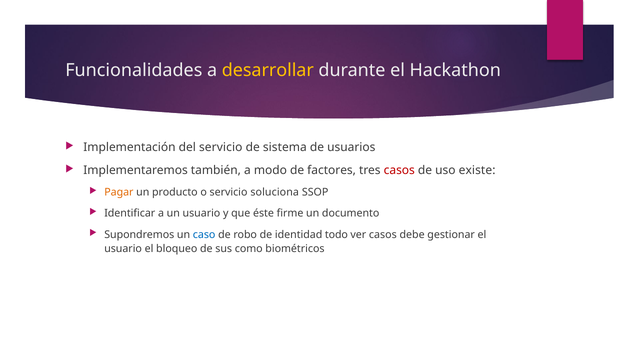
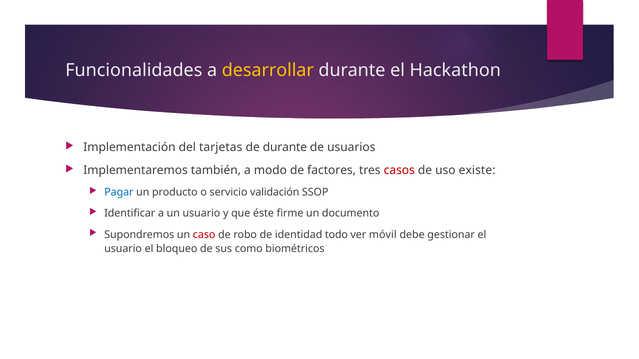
del servicio: servicio -> tarjetas
de sistema: sistema -> durante
Pagar colour: orange -> blue
soluciona: soluciona -> validación
caso colour: blue -> red
ver casos: casos -> móvil
